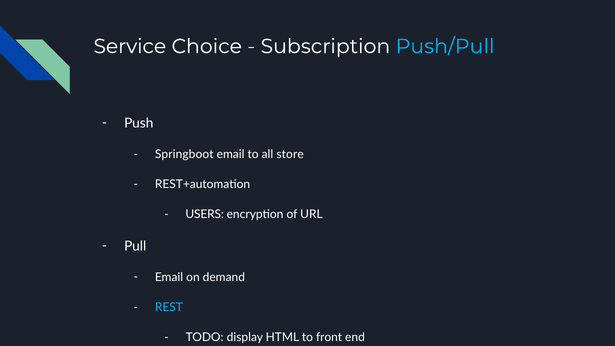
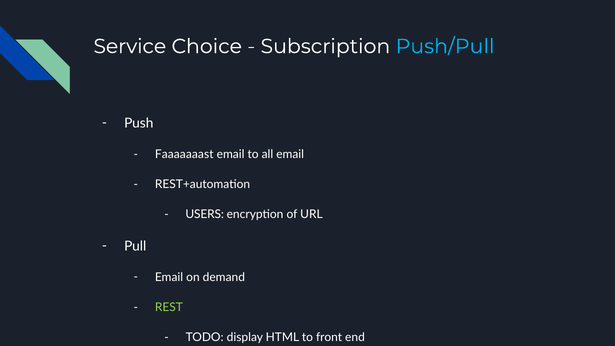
Springboot: Springboot -> Faaaaaaast
all store: store -> email
REST colour: light blue -> light green
